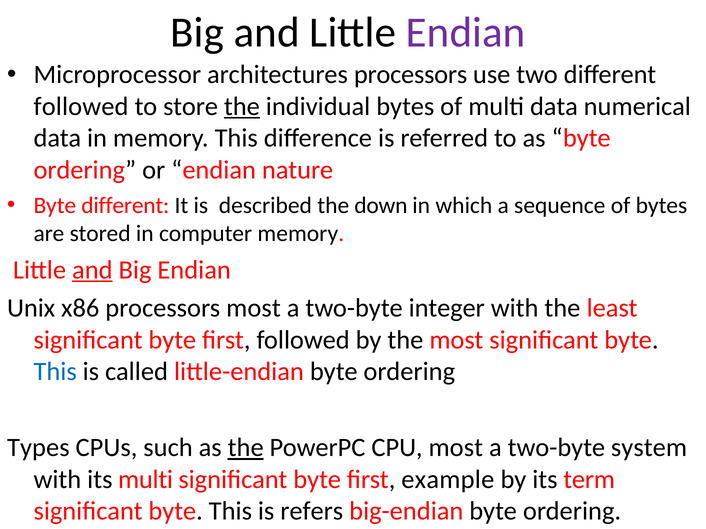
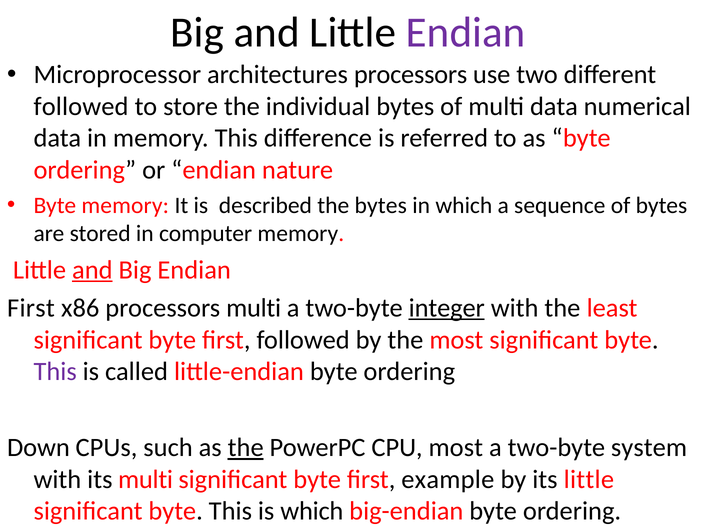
the at (242, 107) underline: present -> none
Byte different: different -> memory
the down: down -> bytes
Unix at (31, 308): Unix -> First
processors most: most -> multi
integer underline: none -> present
This at (55, 372) colour: blue -> purple
Types: Types -> Down
its term: term -> little
is refers: refers -> which
